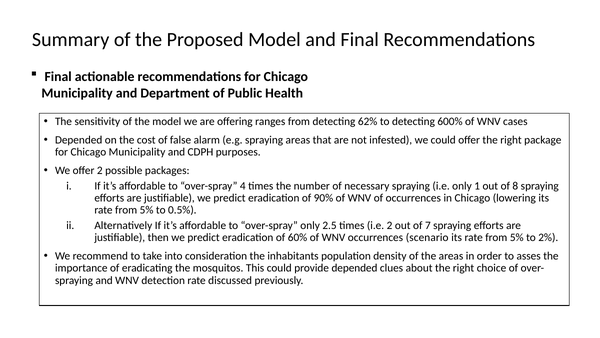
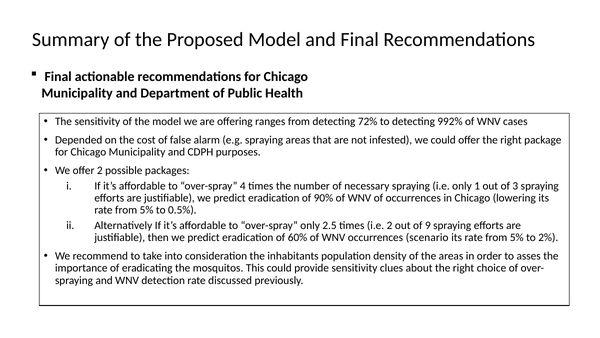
62%: 62% -> 72%
600%: 600% -> 992%
8: 8 -> 3
7: 7 -> 9
provide depended: depended -> sensitivity
